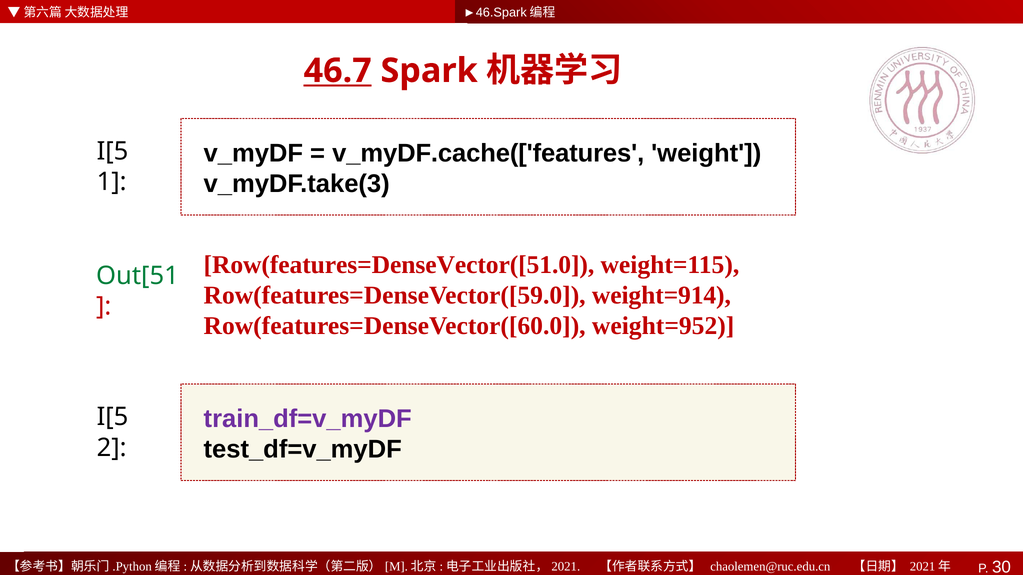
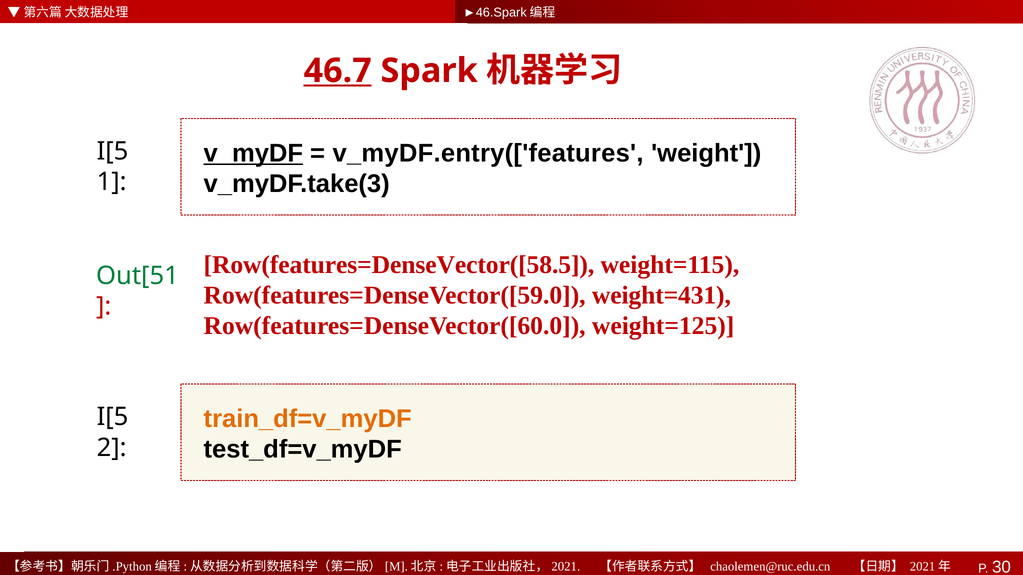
v_myDF underline: none -> present
v_myDF.cache(['features: v_myDF.cache(['features -> v_myDF.entry(['features
Row(features=DenseVector([51.0: Row(features=DenseVector([51.0 -> Row(features=DenseVector([58.5
weight=914: weight=914 -> weight=431
weight=952: weight=952 -> weight=125
train_df=v_myDF colour: purple -> orange
